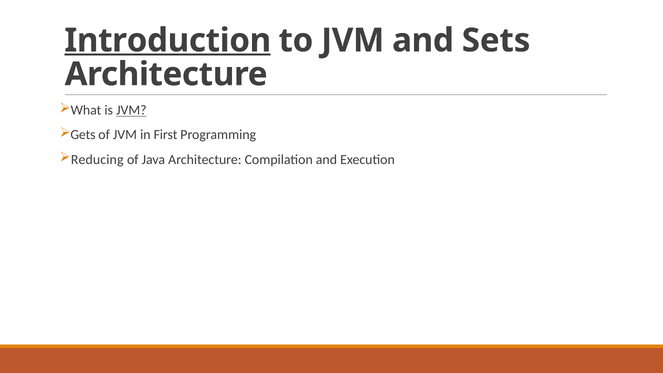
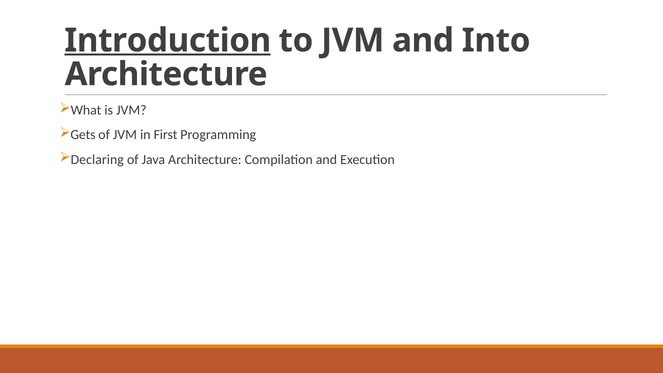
Sets: Sets -> Into
JVM at (131, 110) underline: present -> none
Reducing: Reducing -> Declaring
